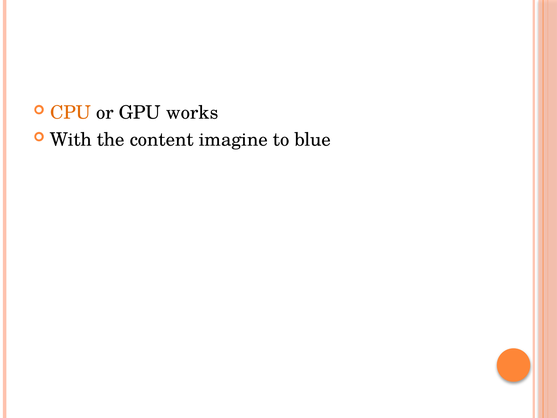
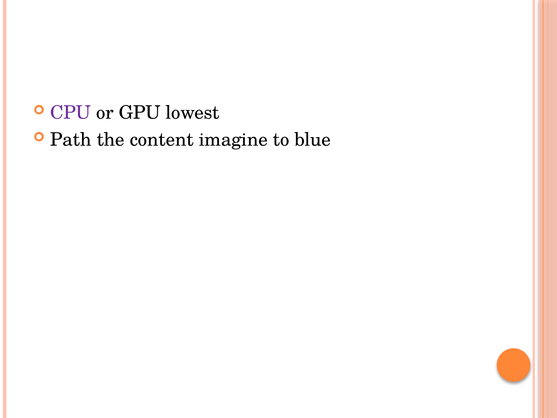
CPU colour: orange -> purple
works: works -> lowest
With: With -> Path
